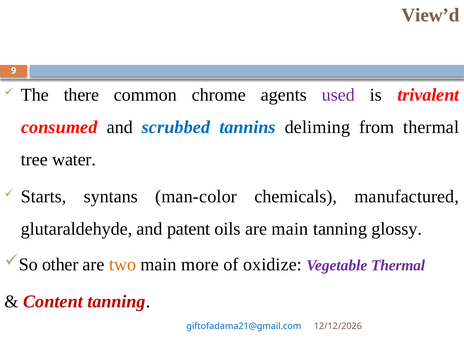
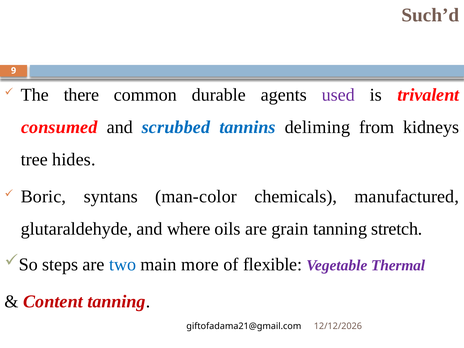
View’d: View’d -> Such’d
chrome: chrome -> durable
from thermal: thermal -> kidneys
water: water -> hides
Starts: Starts -> Boric
patent: patent -> where
are main: main -> grain
glossy: glossy -> stretch
other: other -> steps
two colour: orange -> blue
oxidize: oxidize -> flexible
giftofadama21@gmail.com colour: blue -> black
